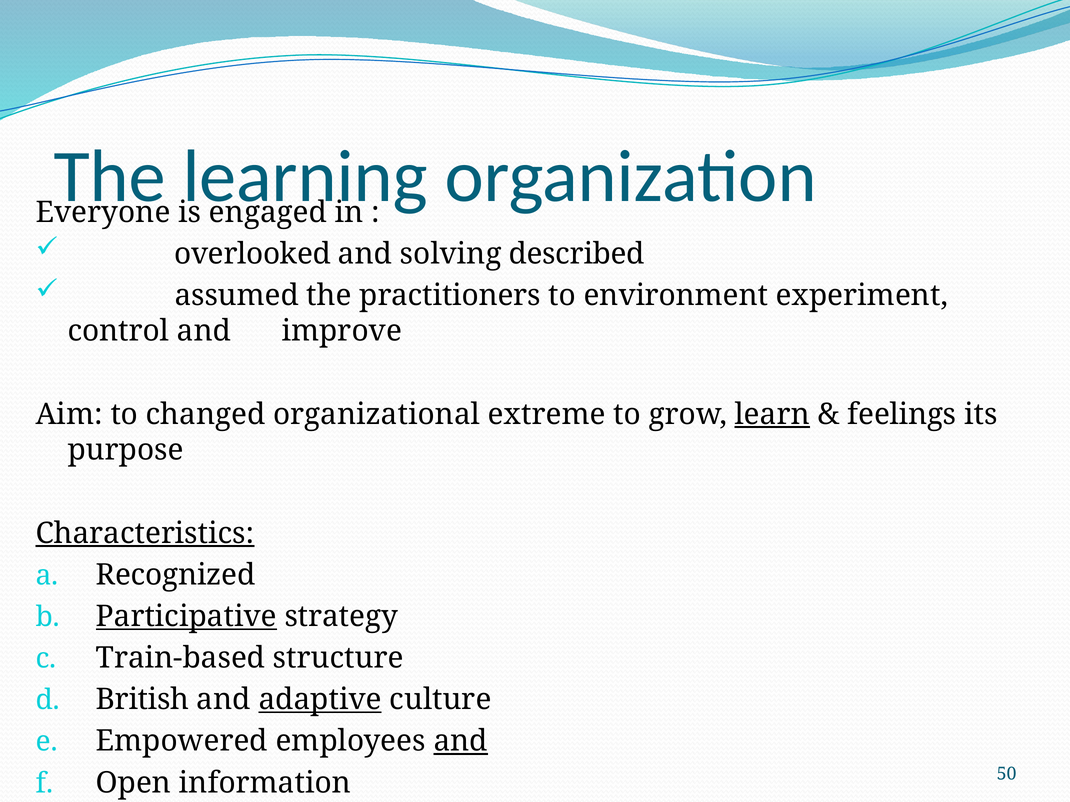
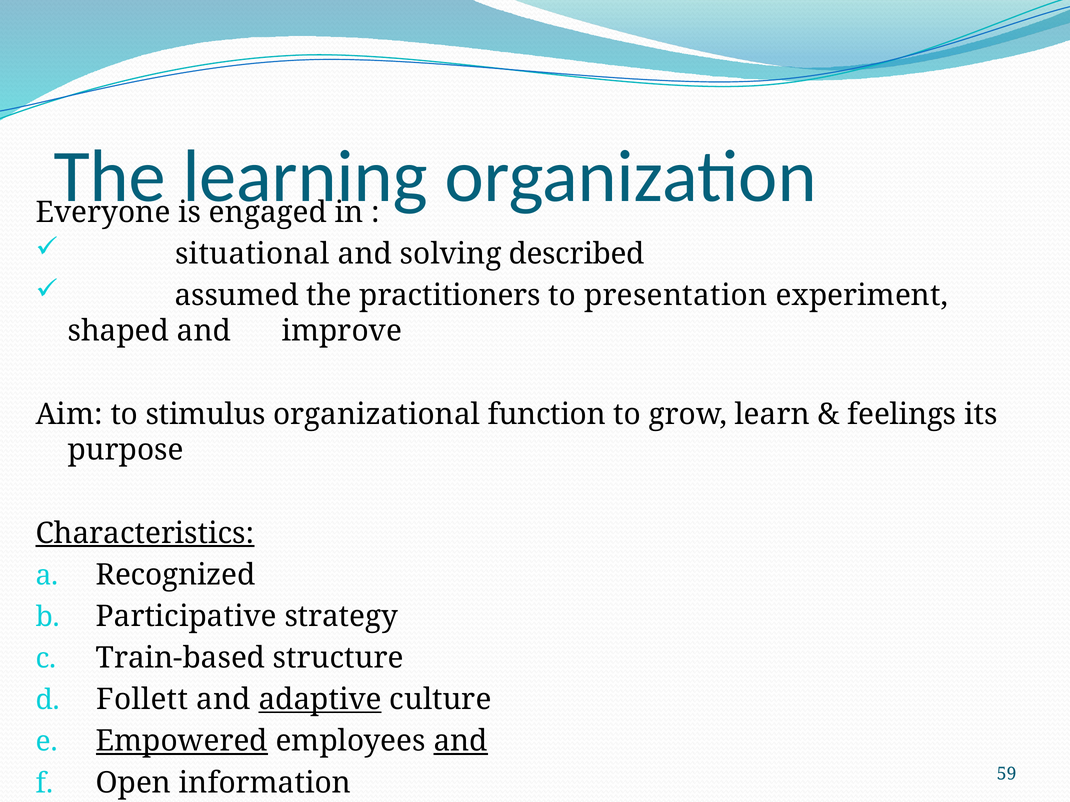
overlooked: overlooked -> situational
environment: environment -> presentation
control: control -> shaped
changed: changed -> stimulus
extreme: extreme -> function
learn underline: present -> none
Participative underline: present -> none
British: British -> Follett
Empowered underline: none -> present
50: 50 -> 59
